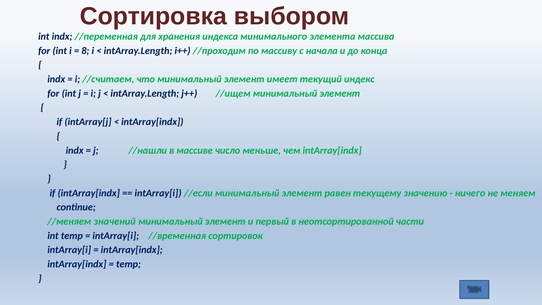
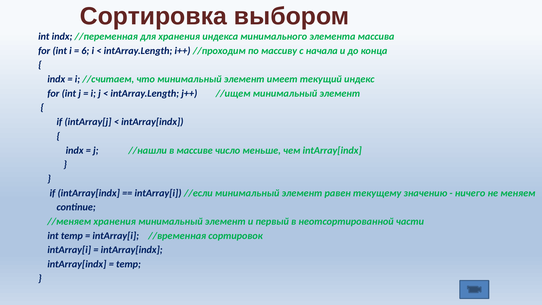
8: 8 -> 6
//меняем значений: значений -> хранения
